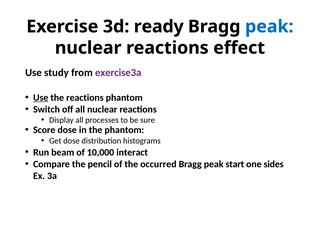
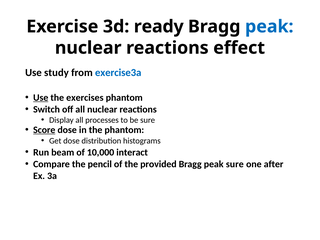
exercise3a colour: purple -> blue
the reactions: reactions -> exercises
Score underline: none -> present
occurred: occurred -> provided
peak start: start -> sure
sides: sides -> after
